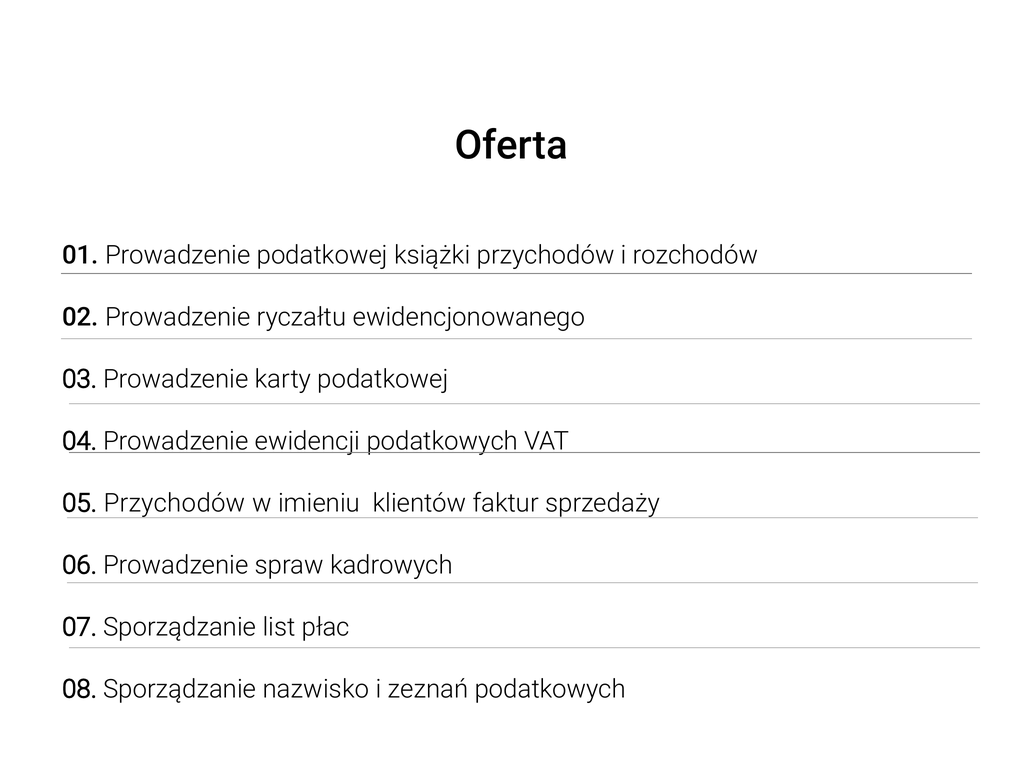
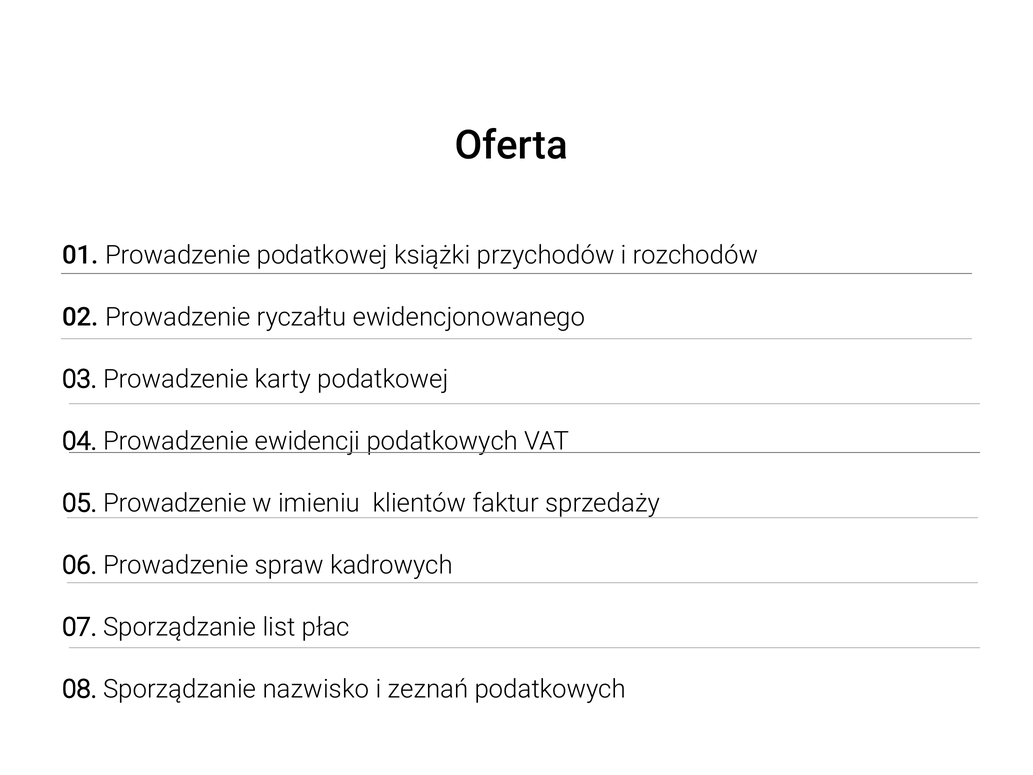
05 Przychodów: Przychodów -> Prowadzenie
